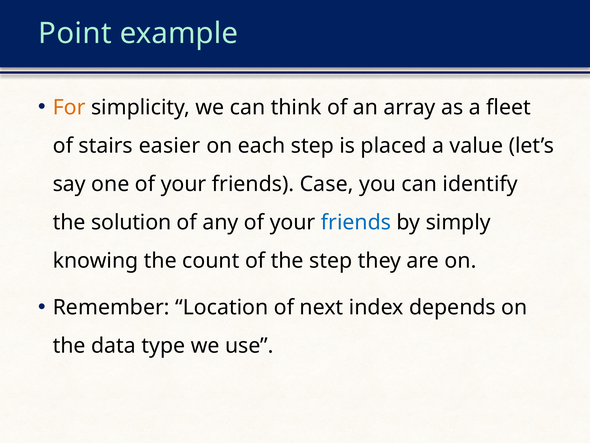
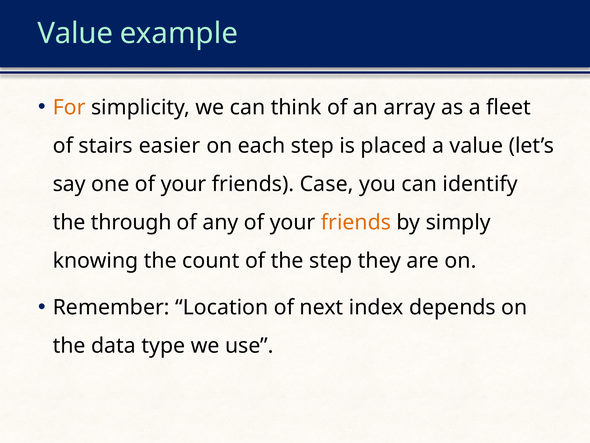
Point at (75, 33): Point -> Value
solution: solution -> through
friends at (356, 222) colour: blue -> orange
